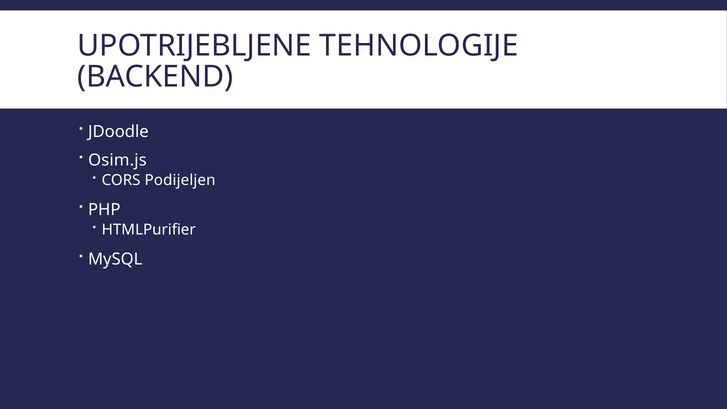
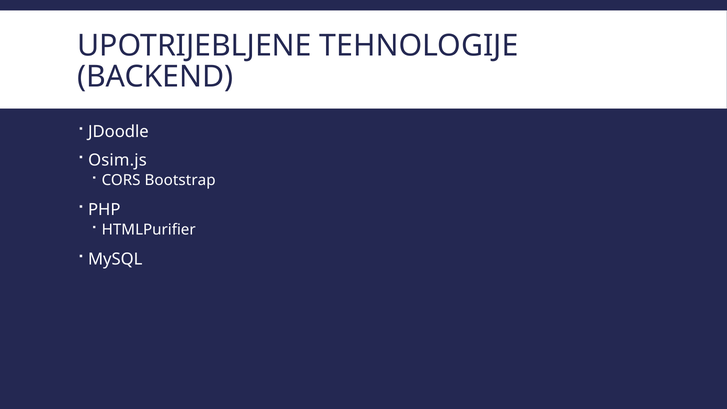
Podijeljen: Podijeljen -> Bootstrap
